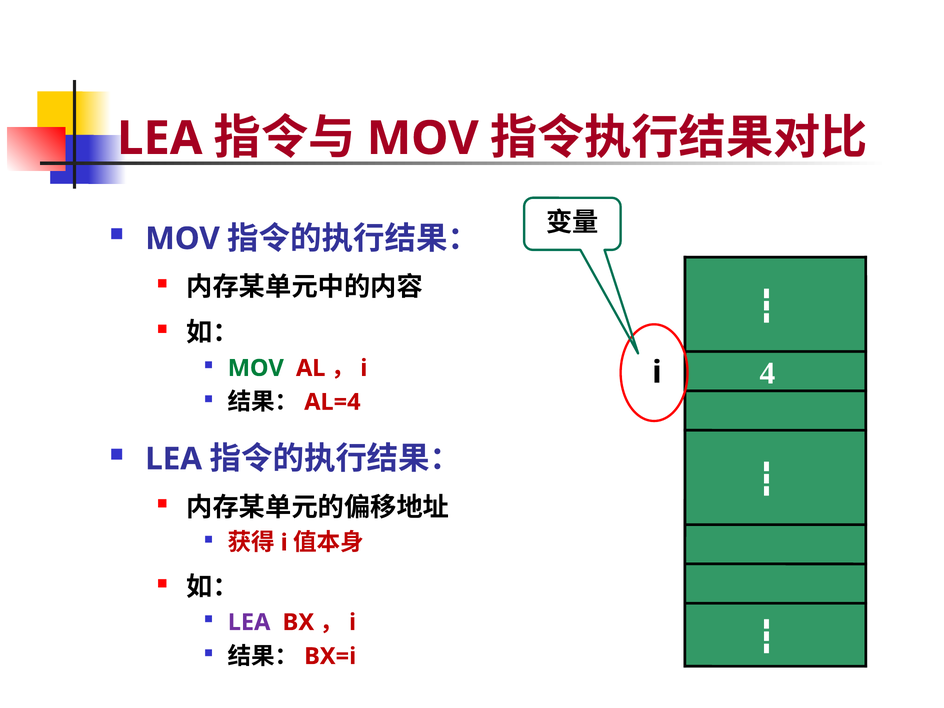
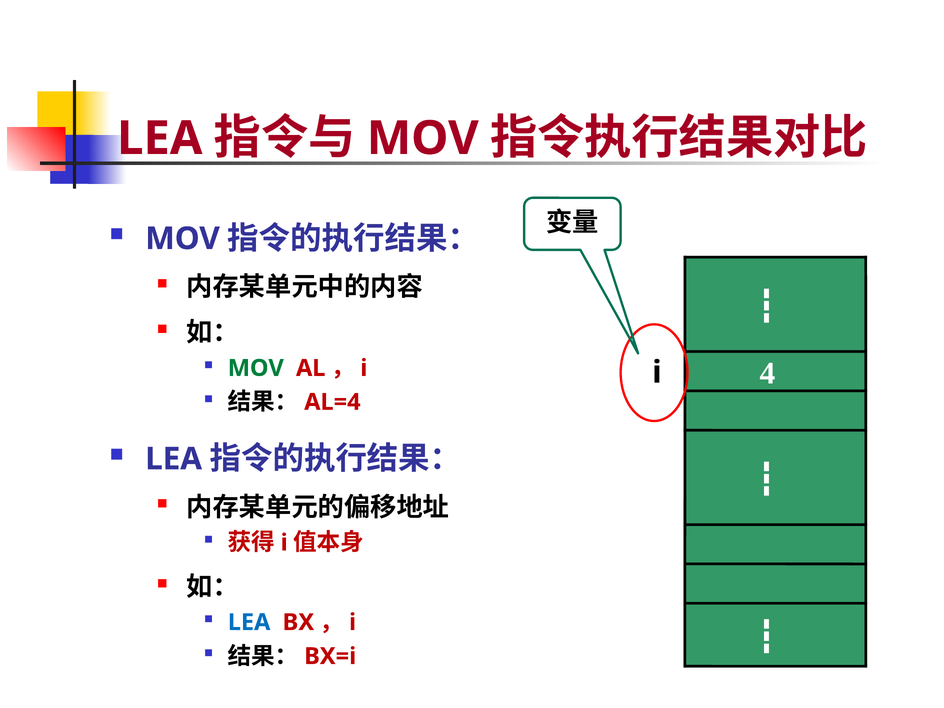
LEA at (249, 622) colour: purple -> blue
